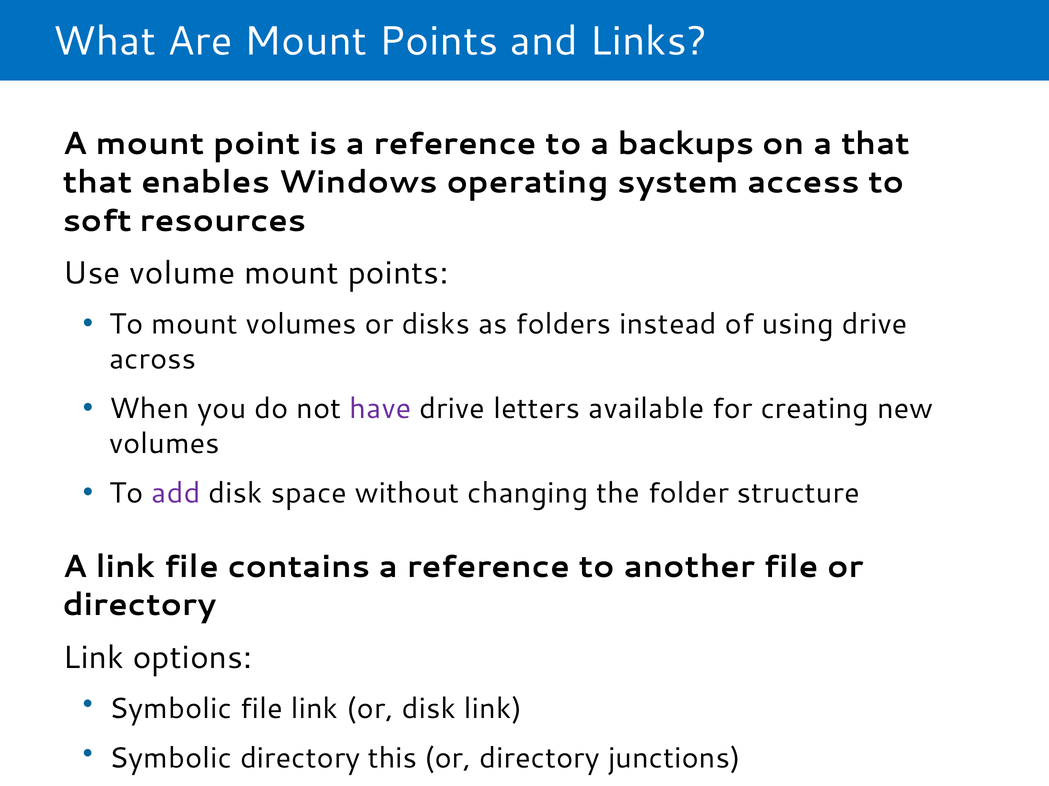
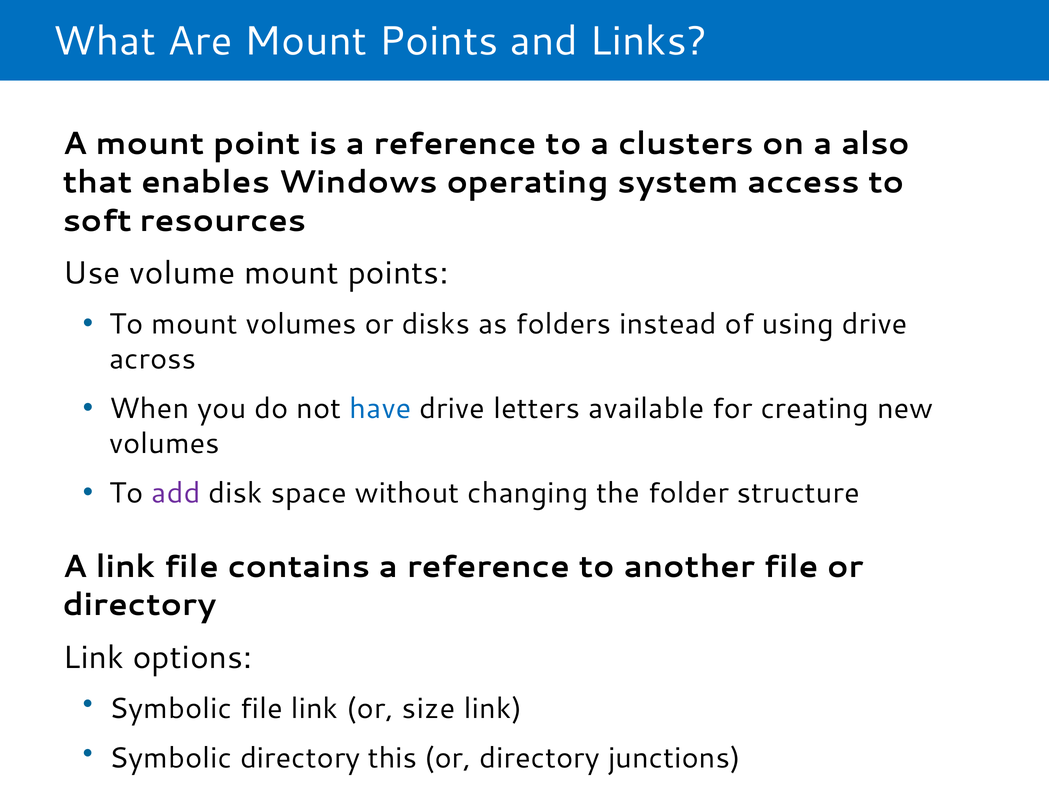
backups: backups -> clusters
a that: that -> also
have colour: purple -> blue
or disk: disk -> size
